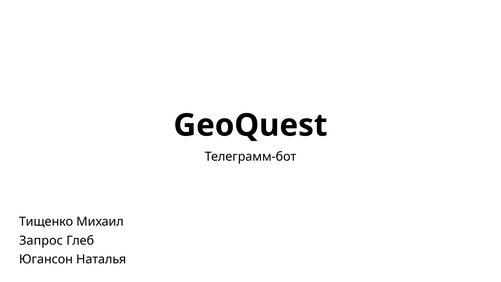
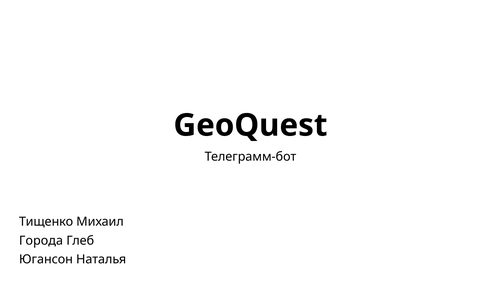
Запрос: Запрос -> Города
